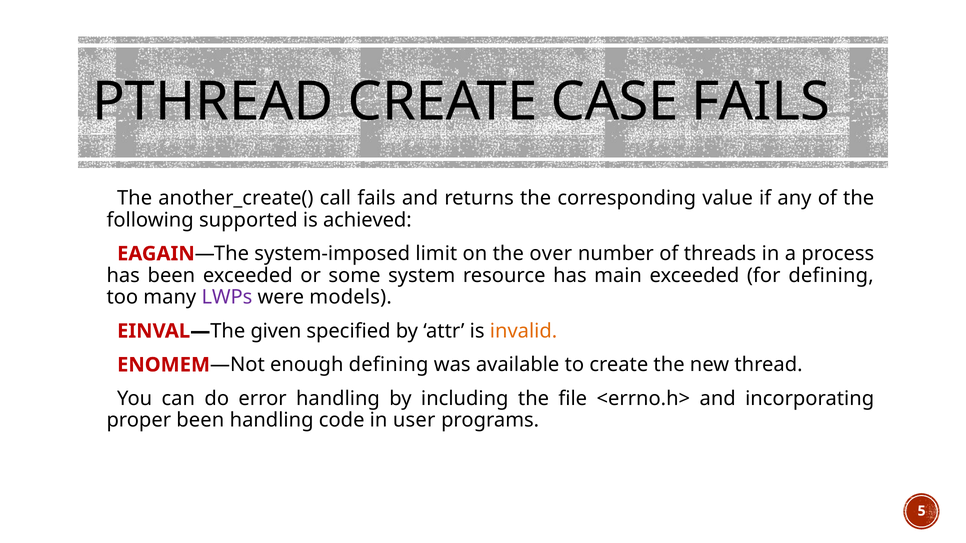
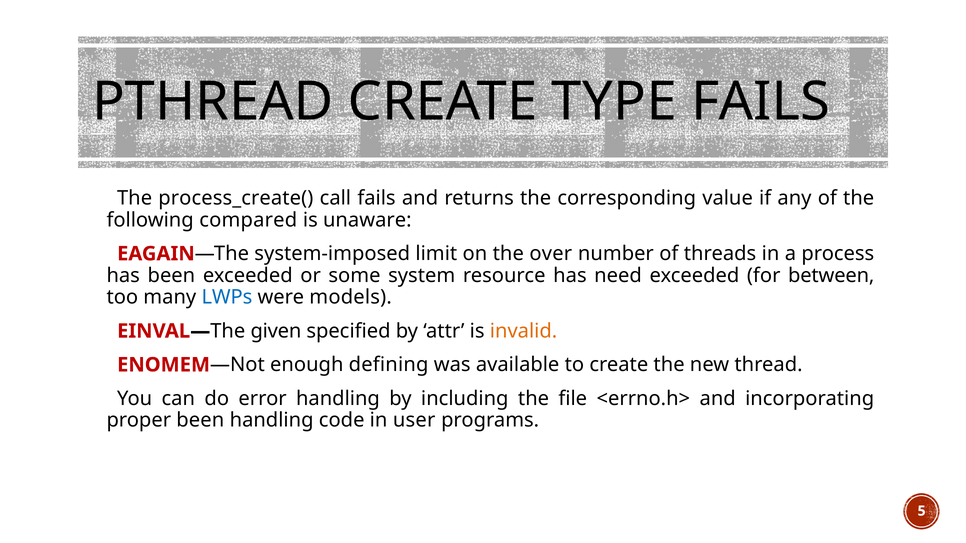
CASE: CASE -> TYPE
another_create(: another_create( -> process_create(
supported: supported -> compared
achieved: achieved -> unaware
main: main -> need
for defining: defining -> between
LWPs colour: purple -> blue
